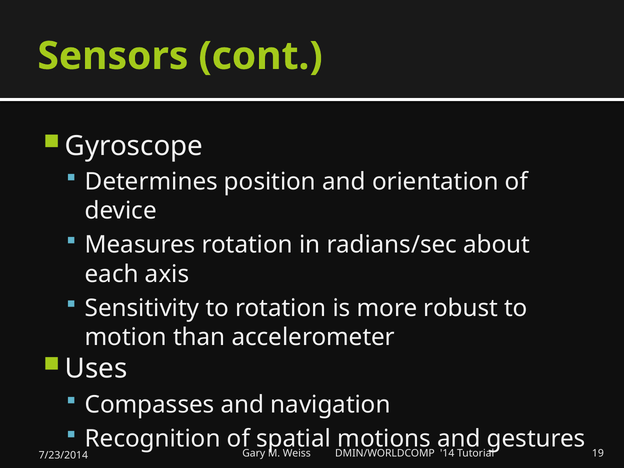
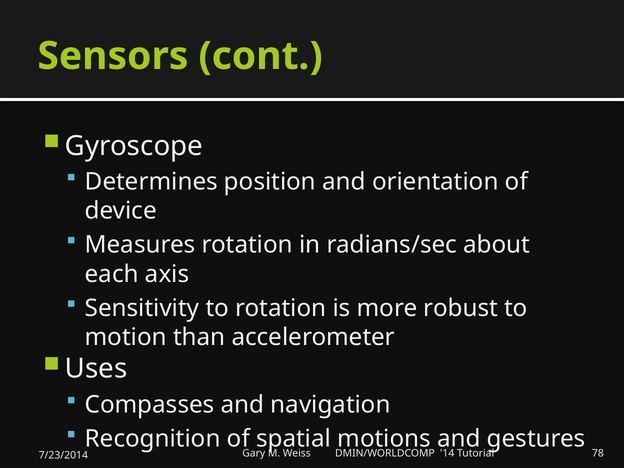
19: 19 -> 78
